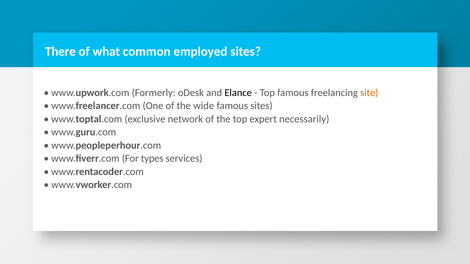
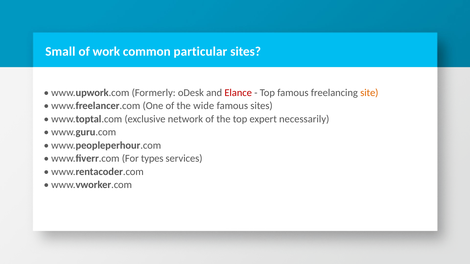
There: There -> Small
what: what -> work
employed: employed -> particular
Elance colour: black -> red
